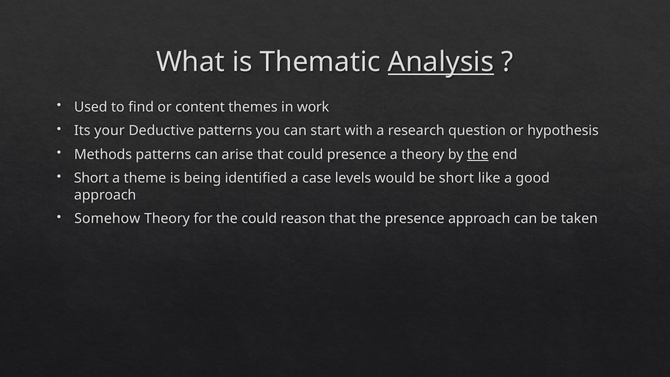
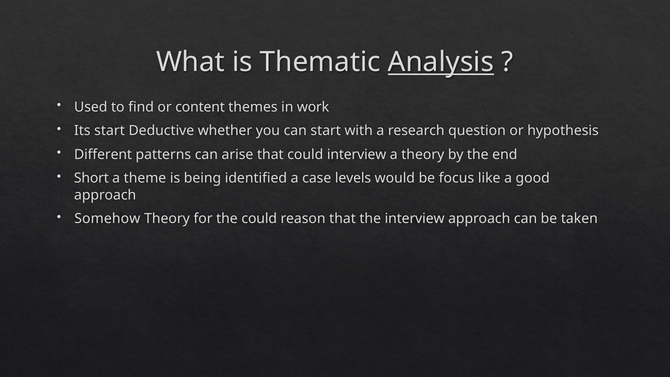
Its your: your -> start
Deductive patterns: patterns -> whether
Methods: Methods -> Different
could presence: presence -> interview
the at (478, 155) underline: present -> none
be short: short -> focus
the presence: presence -> interview
